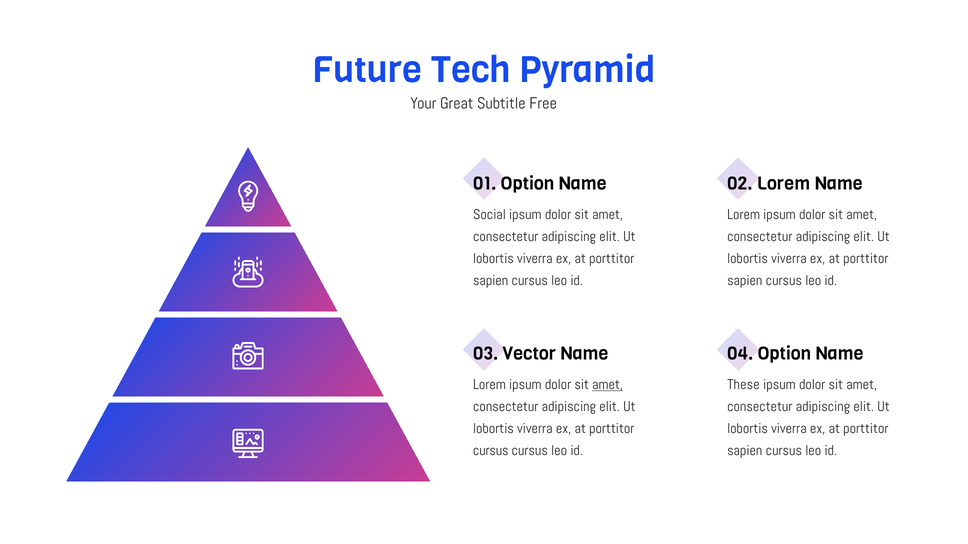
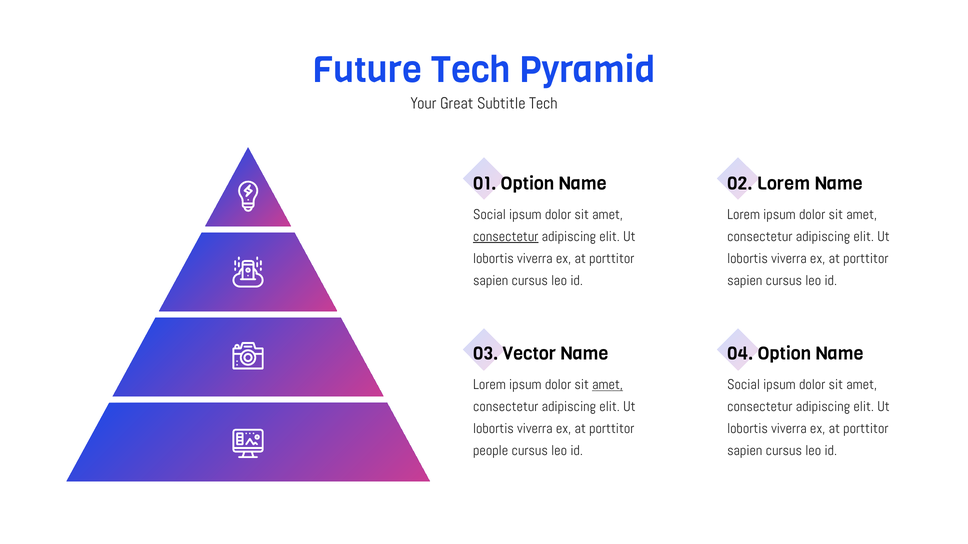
Subtitle Free: Free -> Tech
consectetur at (506, 237) underline: none -> present
These at (744, 385): These -> Social
cursus at (491, 451): cursus -> people
